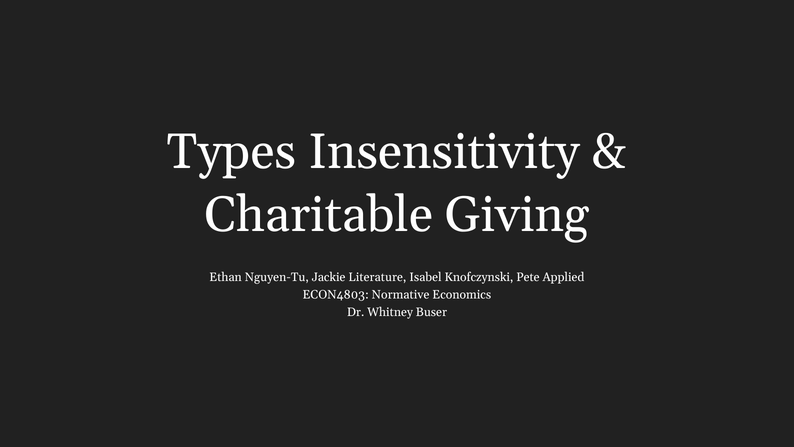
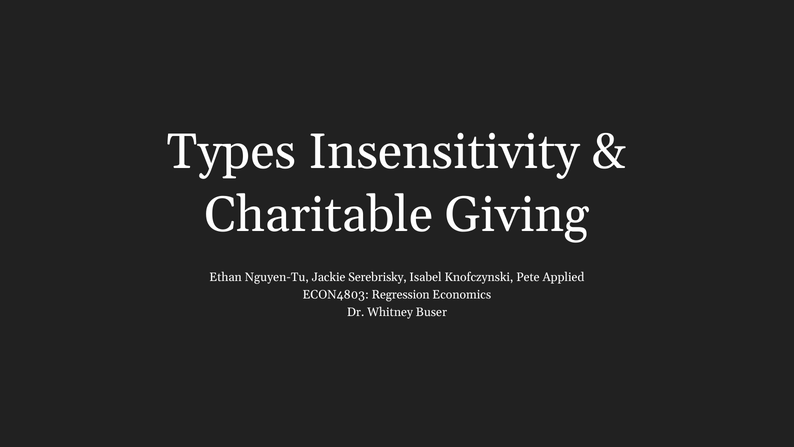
Literature: Literature -> Serebrisky
Normative: Normative -> Regression
